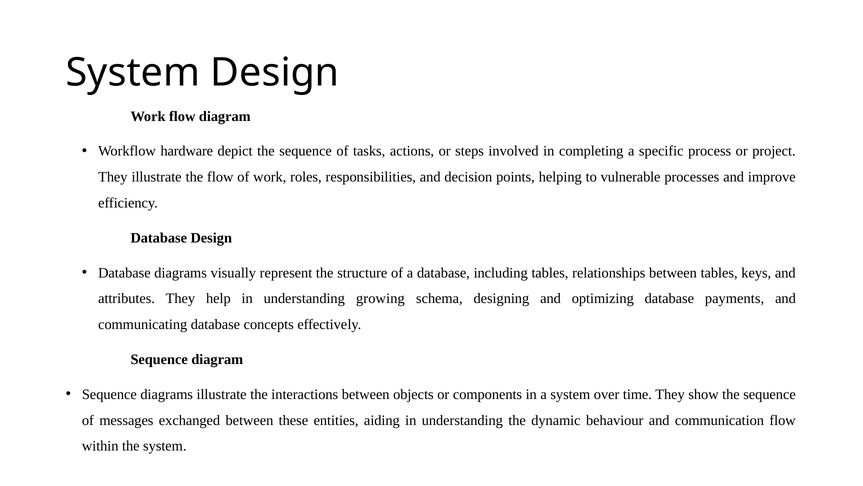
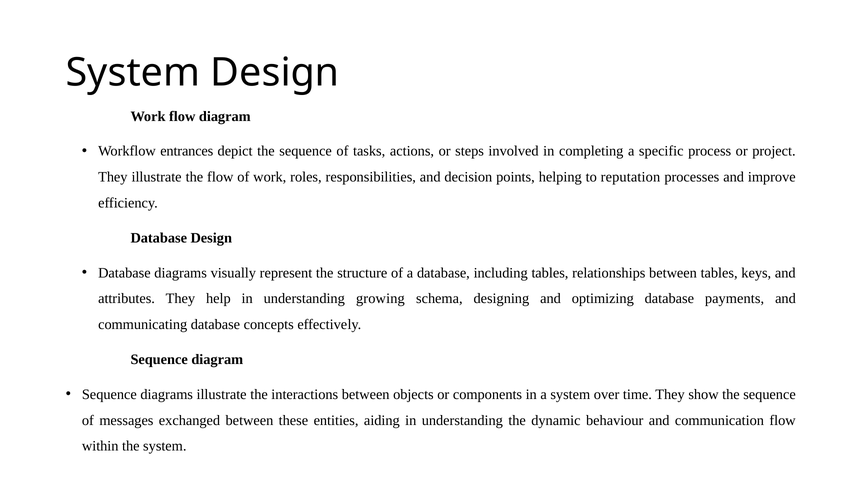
hardware: hardware -> entrances
vulnerable: vulnerable -> reputation
